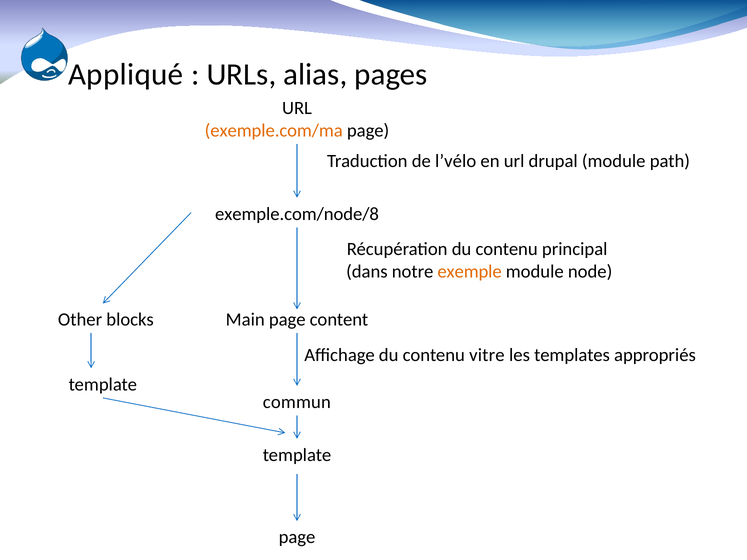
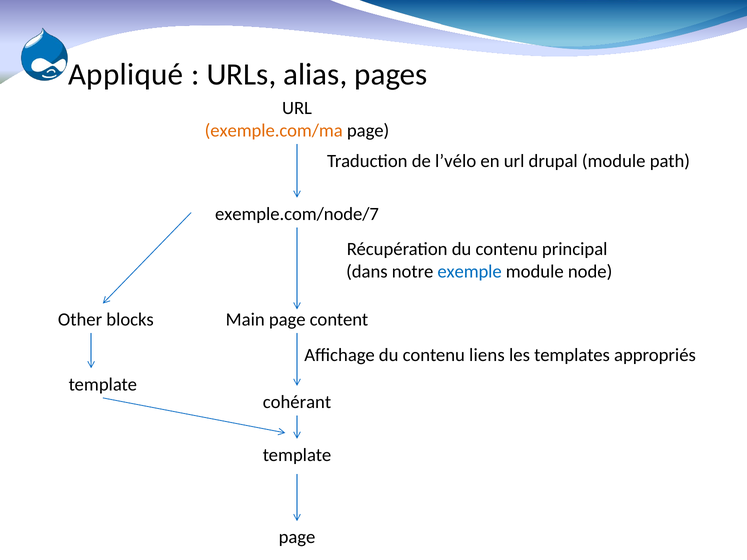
exemple.com/node/8: exemple.com/node/8 -> exemple.com/node/7
exemple colour: orange -> blue
vitre: vitre -> liens
commun: commun -> cohérant
